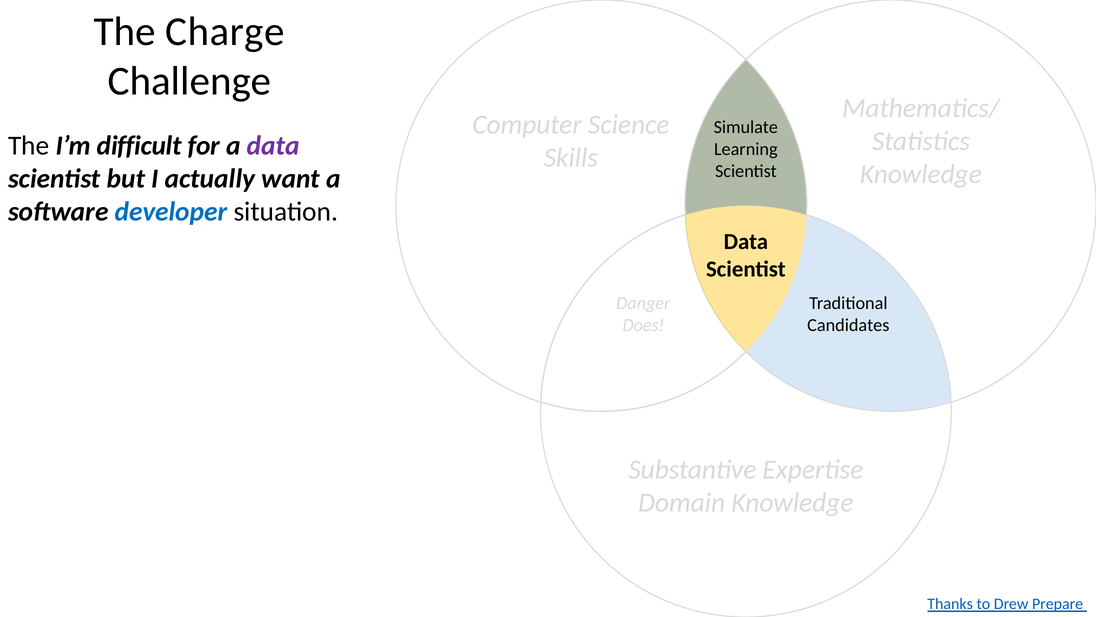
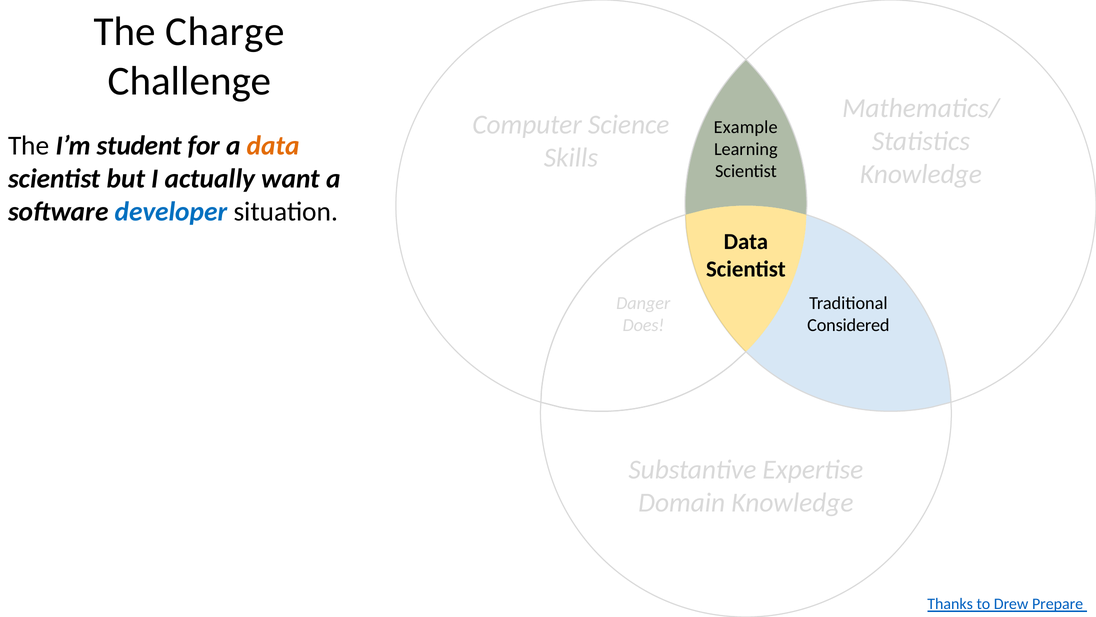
Simulate: Simulate -> Example
difficult: difficult -> student
data at (273, 146) colour: purple -> orange
Candidates: Candidates -> Considered
